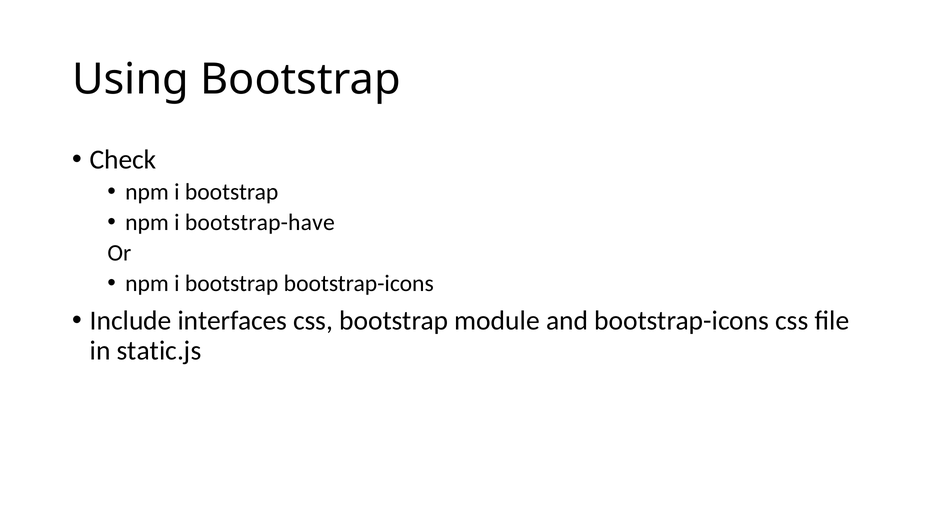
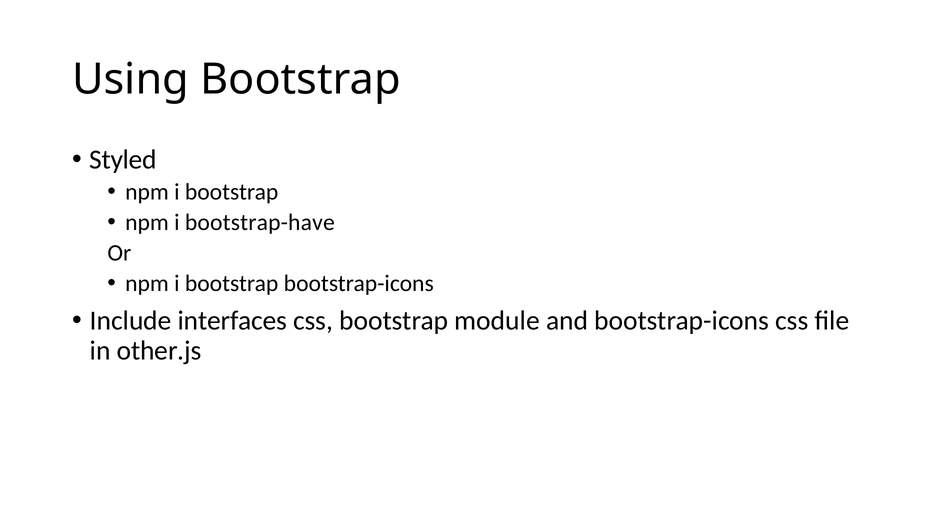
Check: Check -> Styled
static.js: static.js -> other.js
